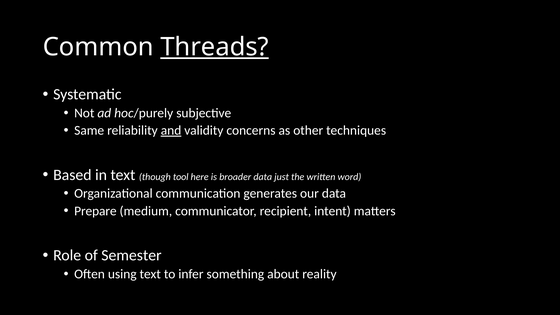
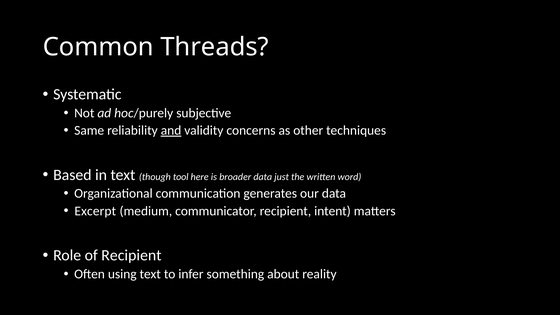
Threads underline: present -> none
Prepare: Prepare -> Excerpt
of Semester: Semester -> Recipient
